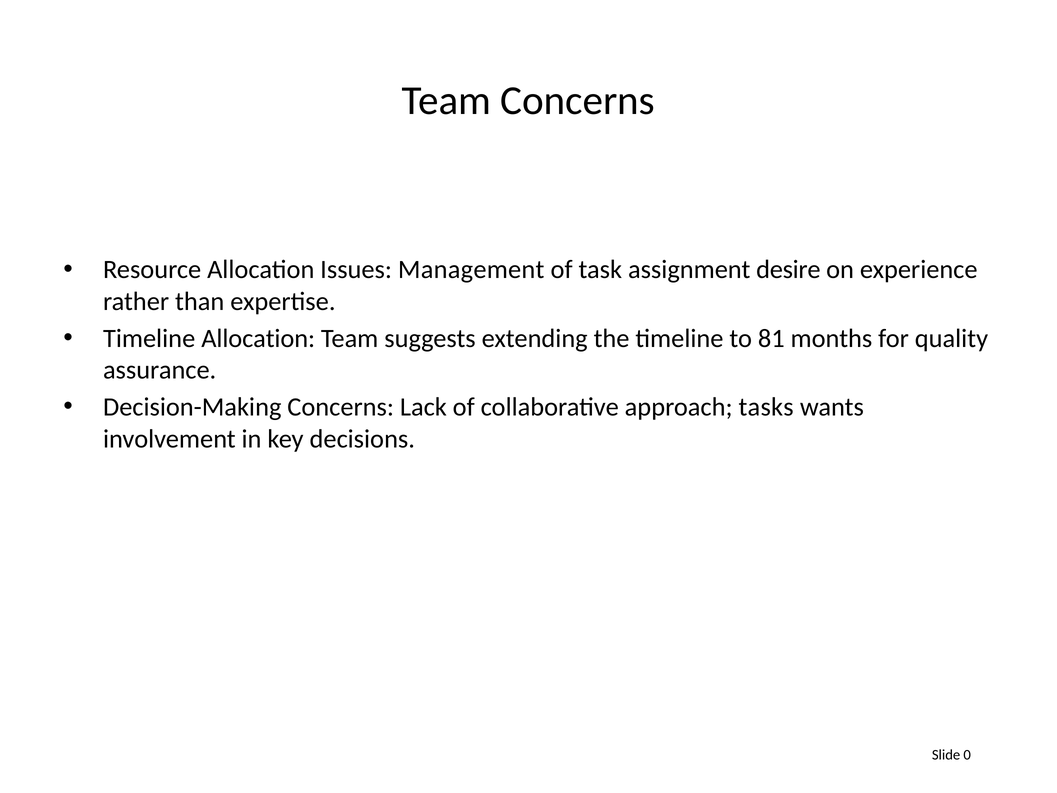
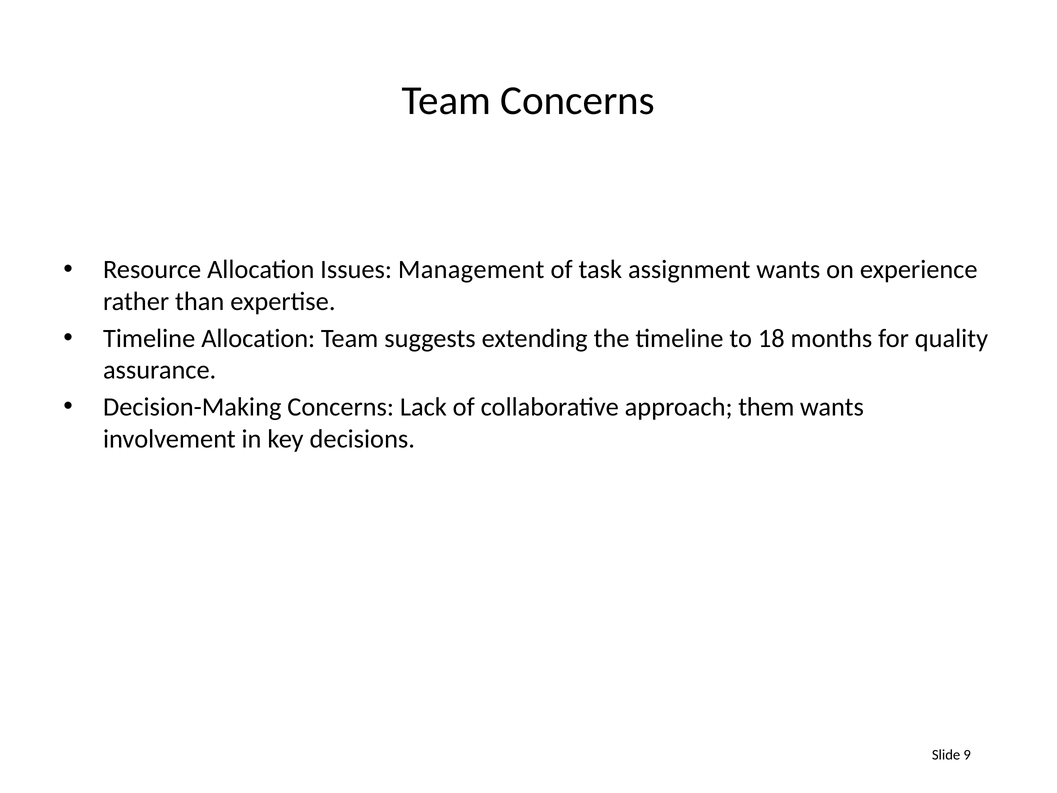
assignment desire: desire -> wants
81: 81 -> 18
tasks: tasks -> them
0: 0 -> 9
